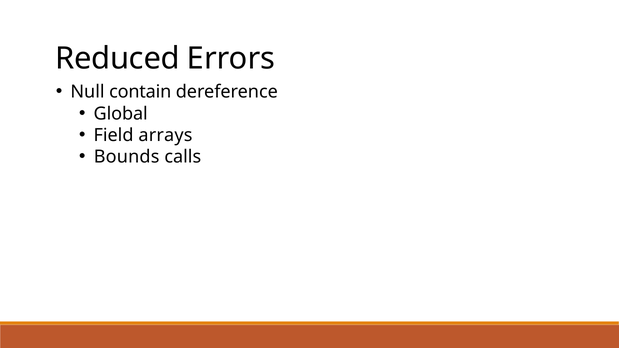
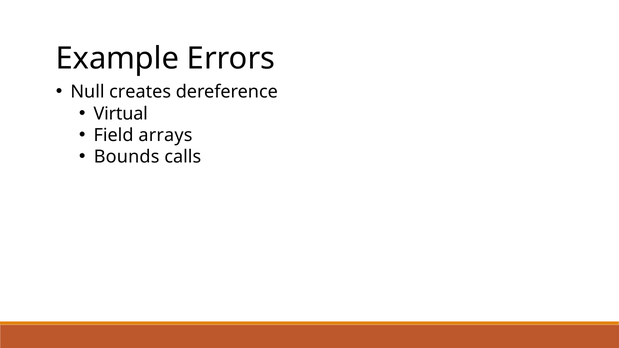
Reduced: Reduced -> Example
contain: contain -> creates
Global: Global -> Virtual
